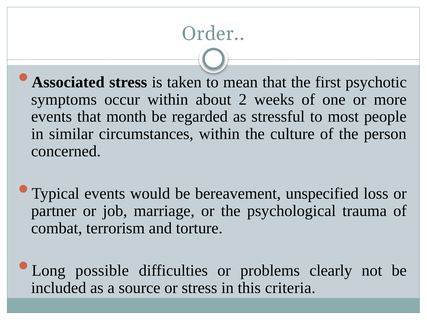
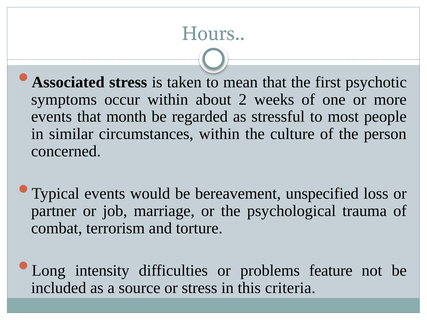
Order: Order -> Hours
possible: possible -> intensity
clearly: clearly -> feature
